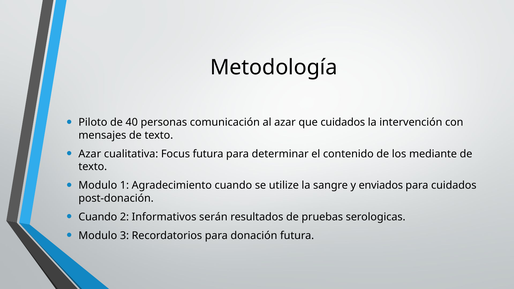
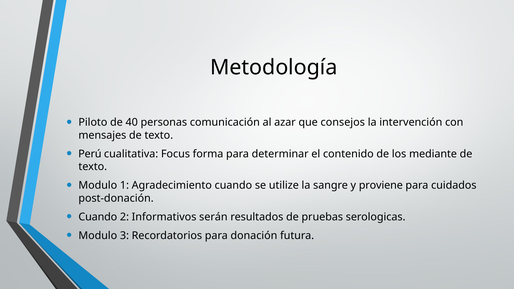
que cuidados: cuidados -> consejos
Azar at (90, 154): Azar -> Perú
Focus futura: futura -> forma
enviados: enviados -> proviene
